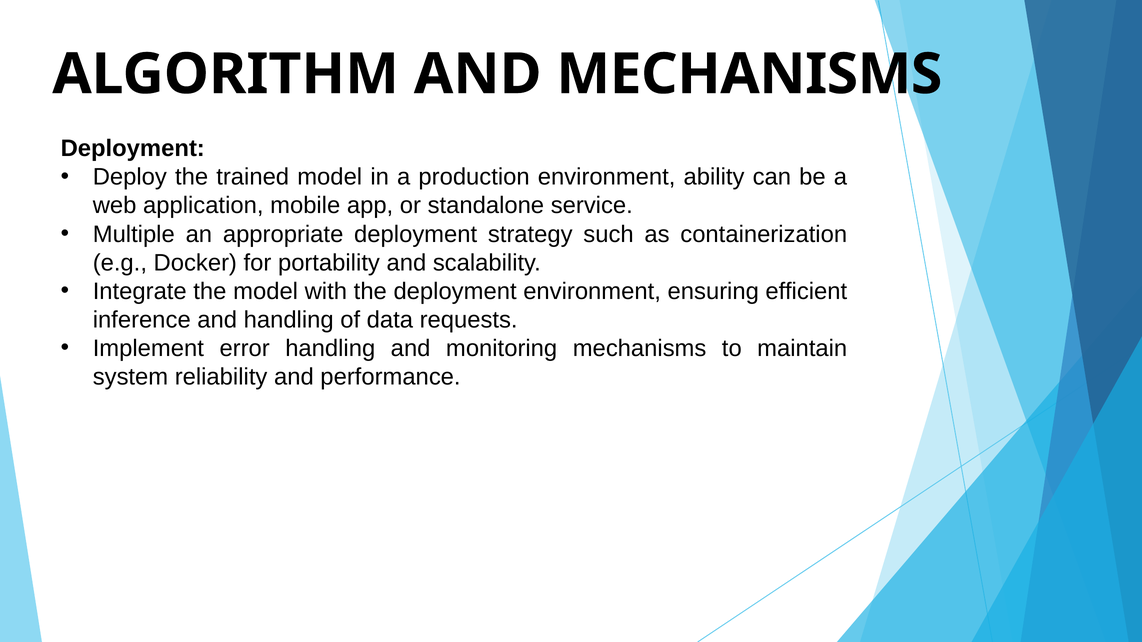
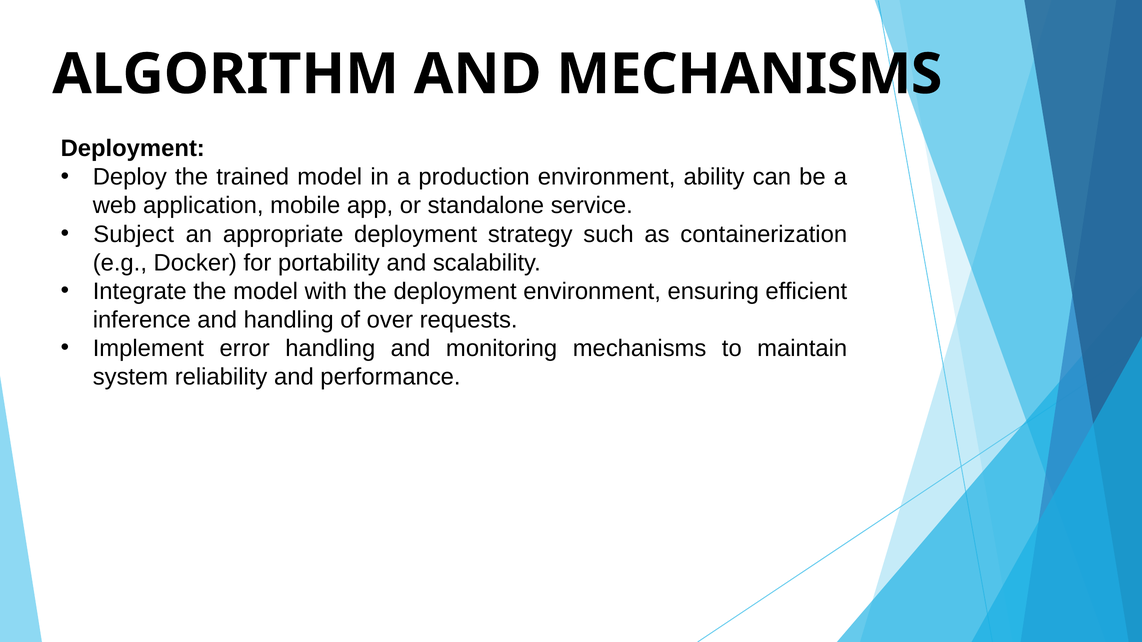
Multiple: Multiple -> Subject
data: data -> over
